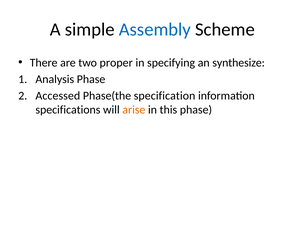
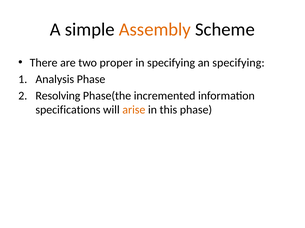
Assembly colour: blue -> orange
an synthesize: synthesize -> specifying
Accessed: Accessed -> Resolving
specification: specification -> incremented
